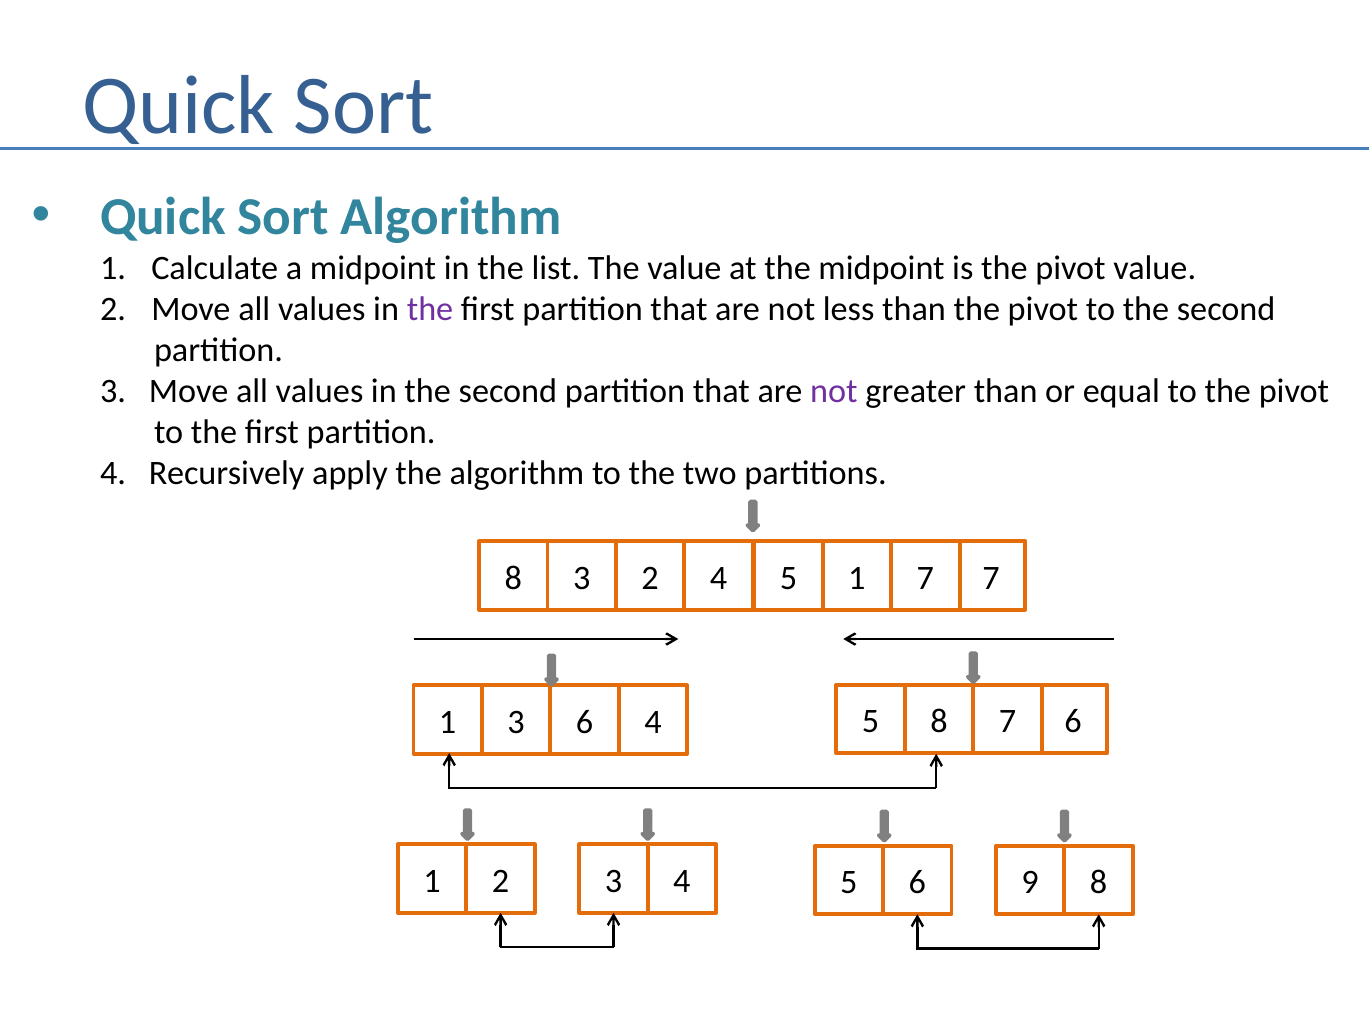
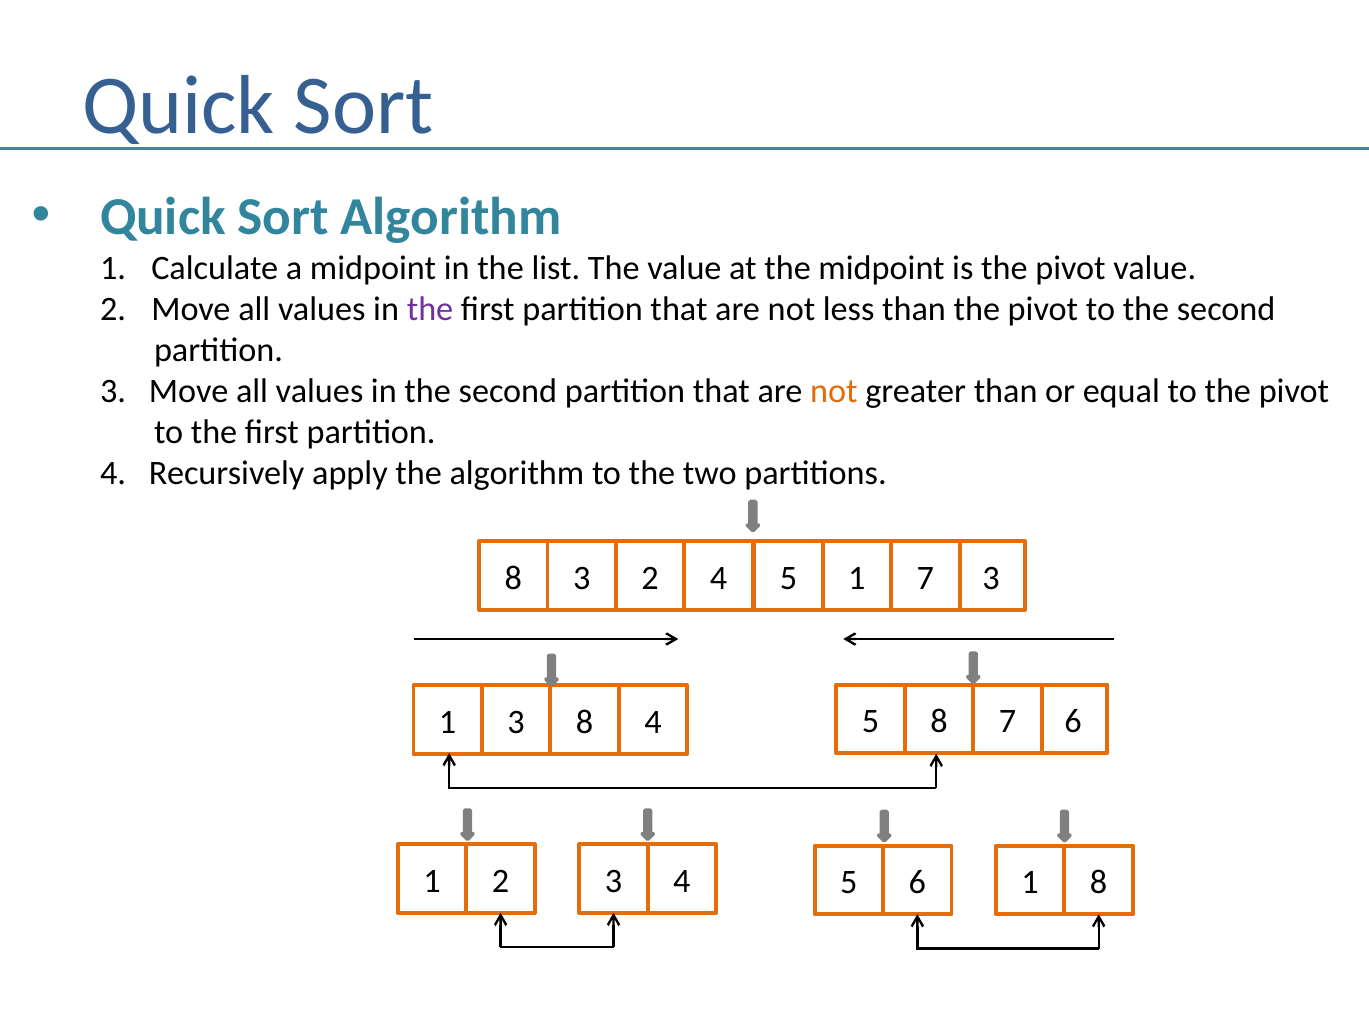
not at (834, 391) colour: purple -> orange
8 7: 7 -> 3
3 6: 6 -> 8
9 at (1030, 882): 9 -> 1
